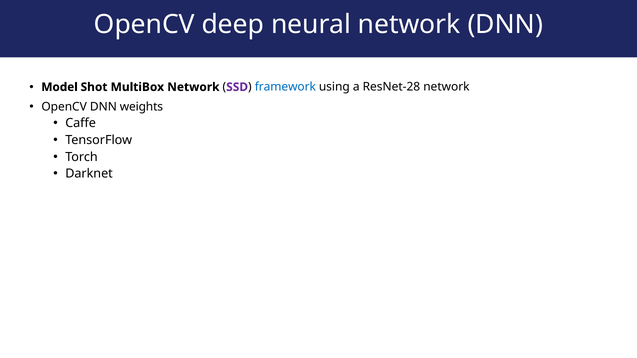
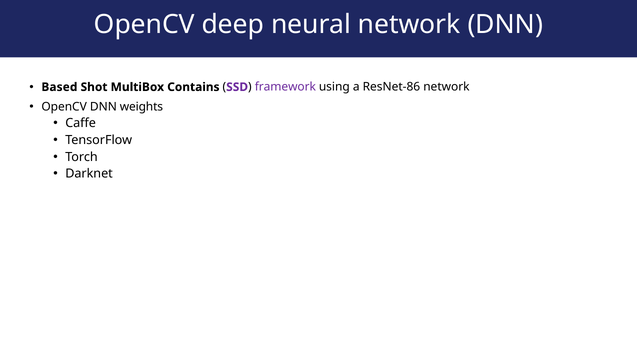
Model: Model -> Based
MultiBox Network: Network -> Contains
framework colour: blue -> purple
ResNet-28: ResNet-28 -> ResNet-86
